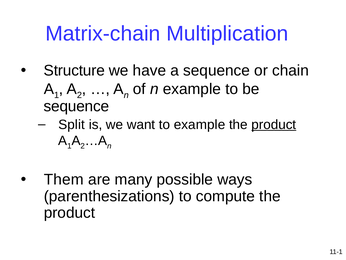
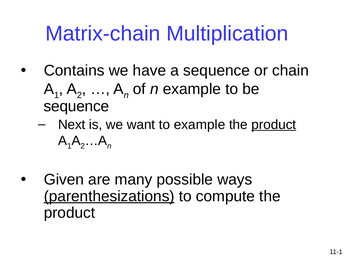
Structure: Structure -> Contains
Split: Split -> Next
Them: Them -> Given
parenthesizations underline: none -> present
